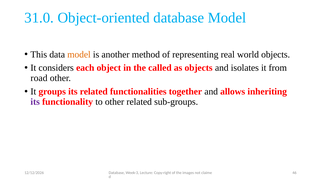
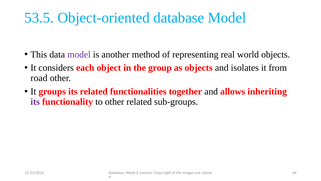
31.0: 31.0 -> 53.5
model at (79, 54) colour: orange -> purple
called: called -> group
